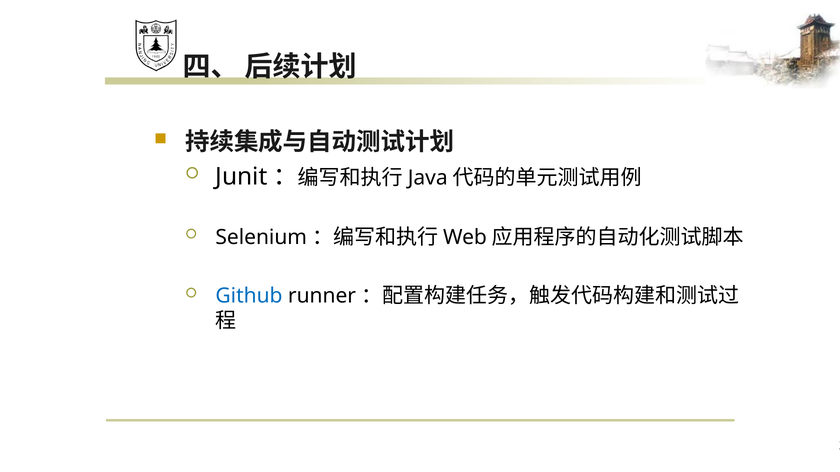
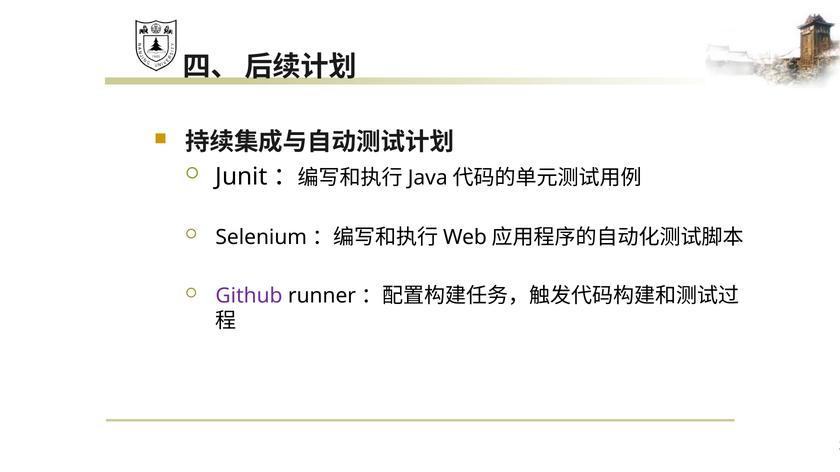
Github colour: blue -> purple
